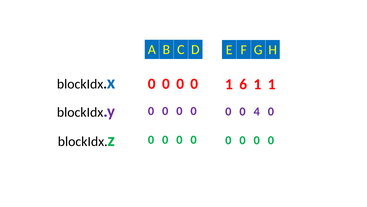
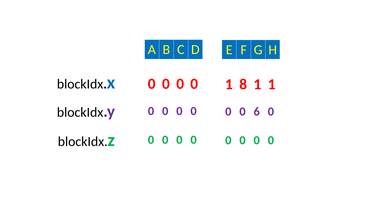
6: 6 -> 8
4: 4 -> 6
